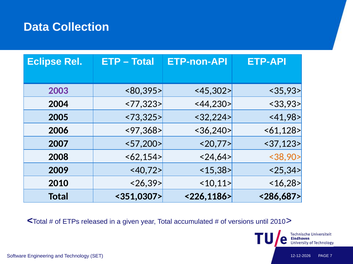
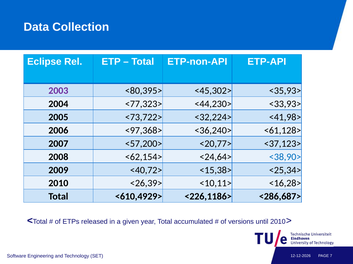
<73,325>: <73,325> -> <73,722>
<38,90> colour: orange -> blue
<351,0307>: <351,0307> -> <610,4929>
